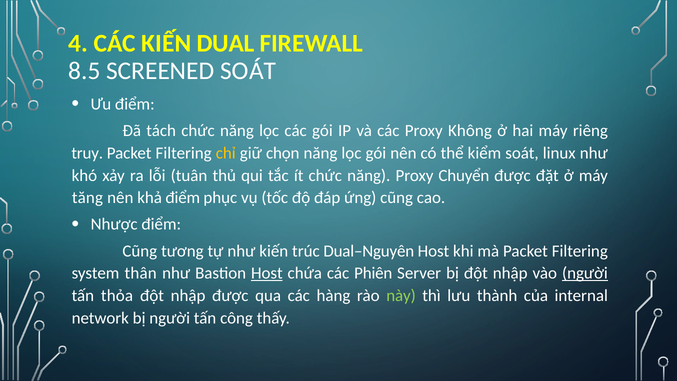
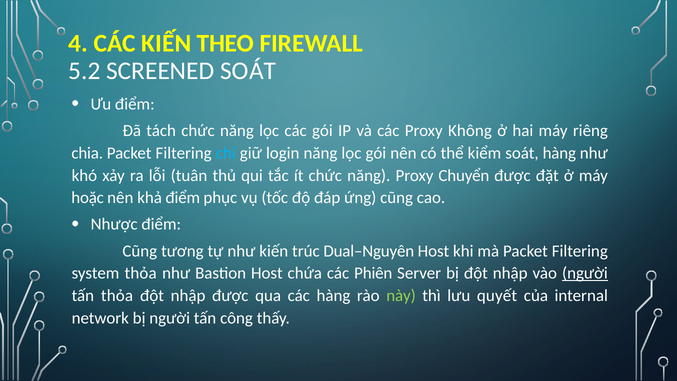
DUAL: DUAL -> THEO
8.5: 8.5 -> 5.2
truy: truy -> chia
chỉ colour: yellow -> light blue
chọn: chọn -> login
soát linux: linux -> hàng
tăng: tăng -> hoặc
system thân: thân -> thỏa
Host at (267, 273) underline: present -> none
thành: thành -> quyết
